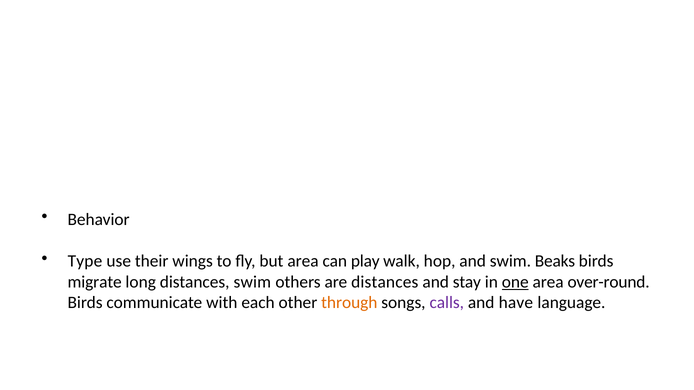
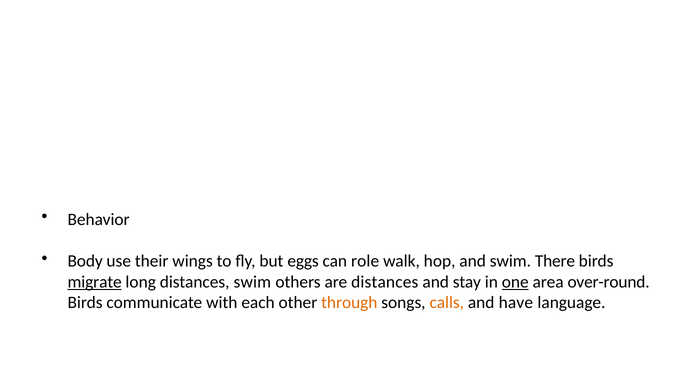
Type: Type -> Body
but area: area -> eggs
play: play -> role
Beaks: Beaks -> There
migrate underline: none -> present
calls colour: purple -> orange
